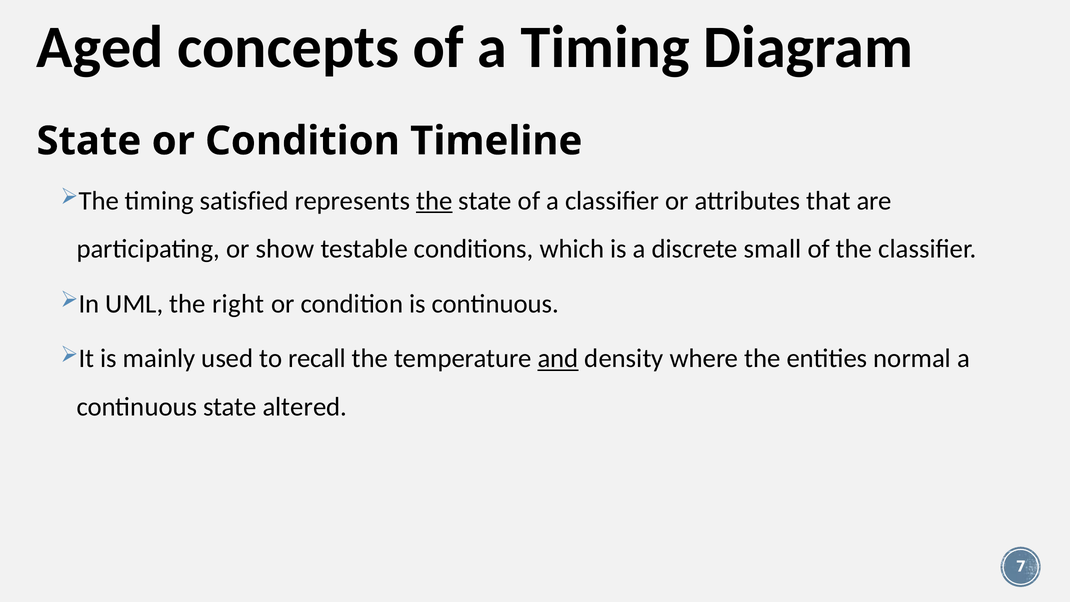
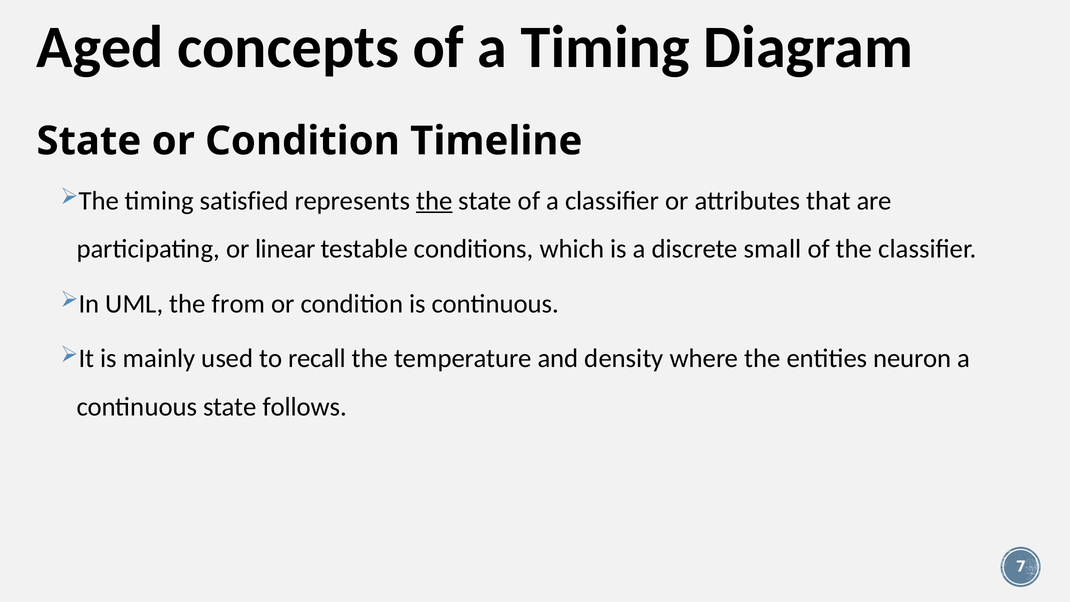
show: show -> linear
right: right -> from
and underline: present -> none
normal: normal -> neuron
altered: altered -> follows
